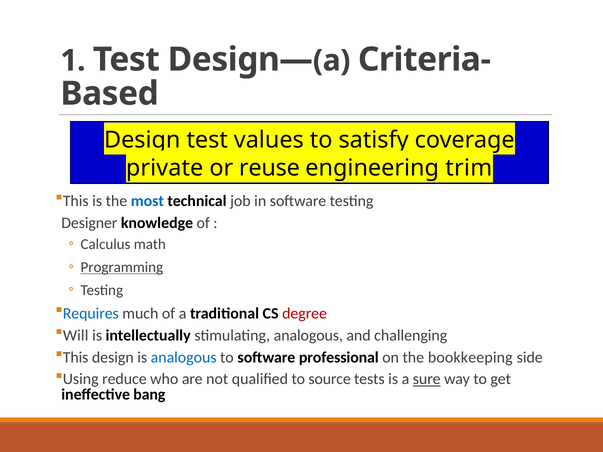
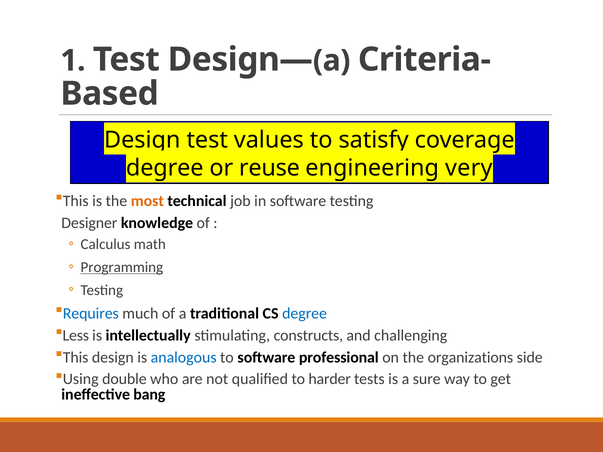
private at (165, 168): private -> degree
trim: trim -> very
most colour: blue -> orange
degree at (305, 313) colour: red -> blue
Will: Will -> Less
stimulating analogous: analogous -> constructs
bookkeeping: bookkeeping -> organizations
reduce: reduce -> double
source: source -> harder
sure underline: present -> none
